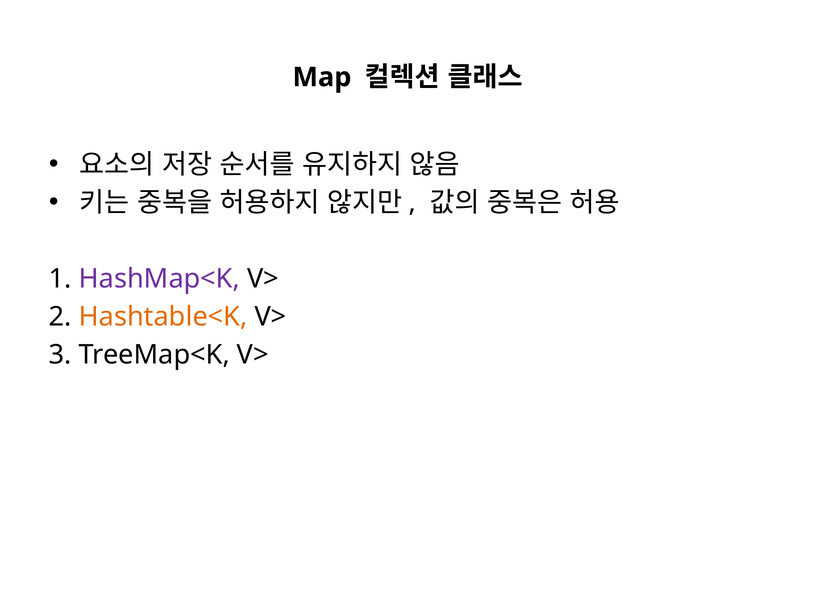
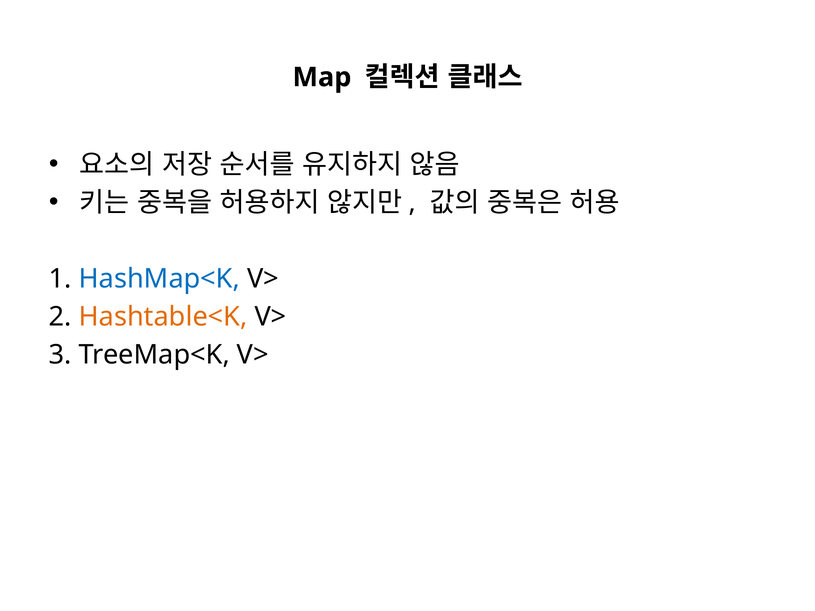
HashMap<K colour: purple -> blue
